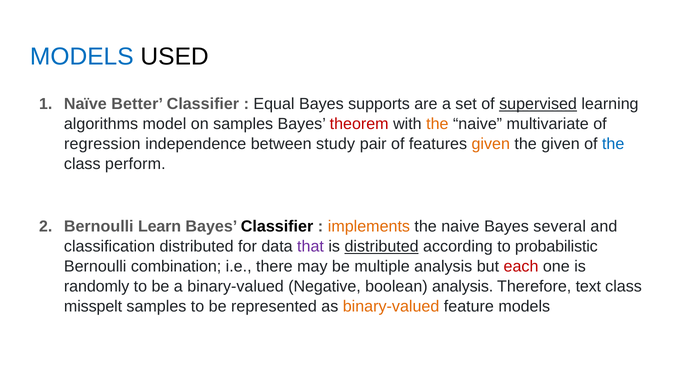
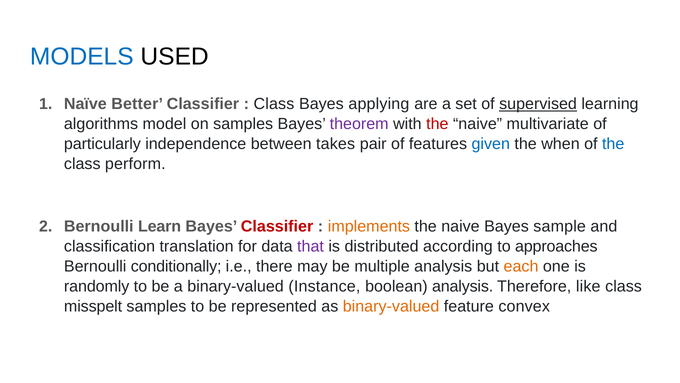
Equal at (274, 104): Equal -> Class
supports: supports -> applying
theorem colour: red -> purple
the at (437, 124) colour: orange -> red
regression: regression -> particularly
study: study -> takes
given at (491, 144) colour: orange -> blue
the given: given -> when
Classifier at (277, 226) colour: black -> red
several: several -> sample
classification distributed: distributed -> translation
distributed at (382, 246) underline: present -> none
probabilistic: probabilistic -> approaches
combination: combination -> conditionally
each colour: red -> orange
Negative: Negative -> Instance
text: text -> like
feature models: models -> convex
